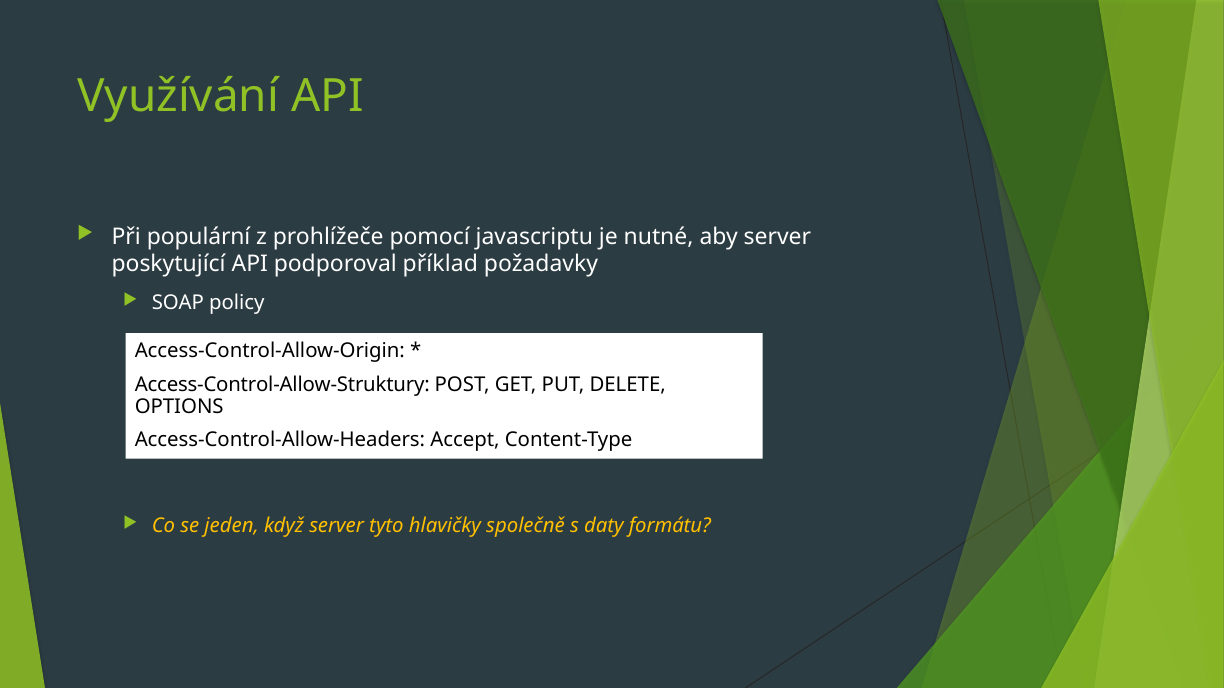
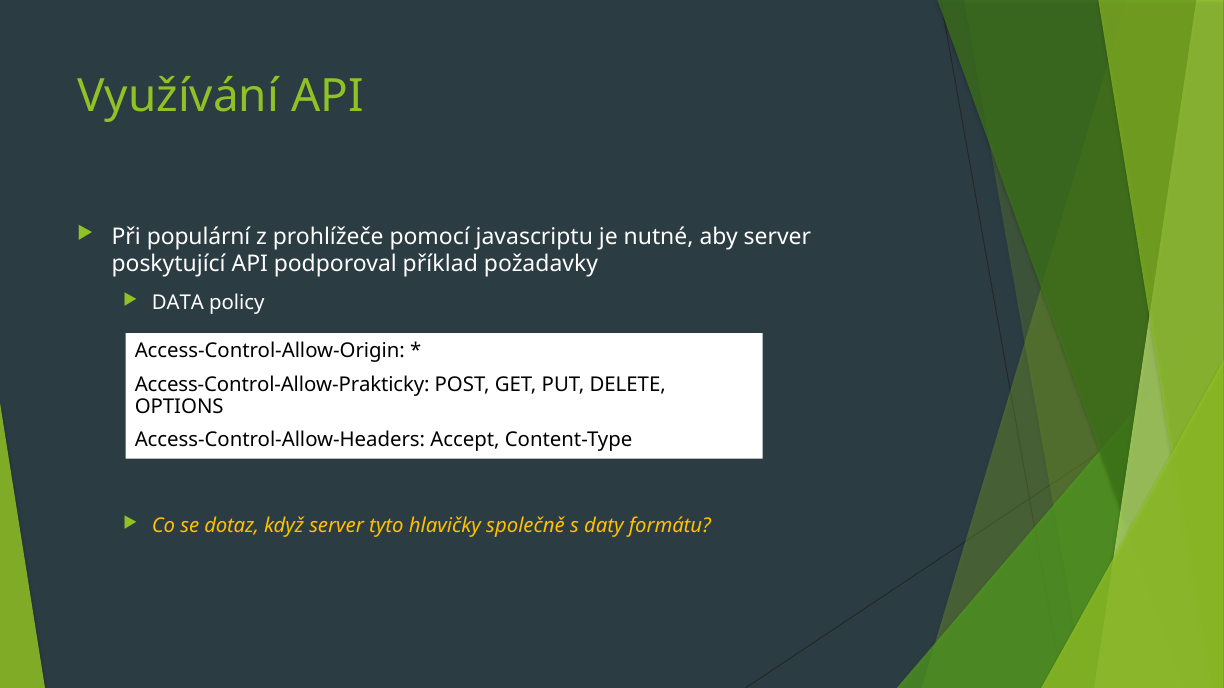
SOAP: SOAP -> DATA
Access-Control-Allow-Struktury: Access-Control-Allow-Struktury -> Access-Control-Allow-Prakticky
jeden: jeden -> dotaz
